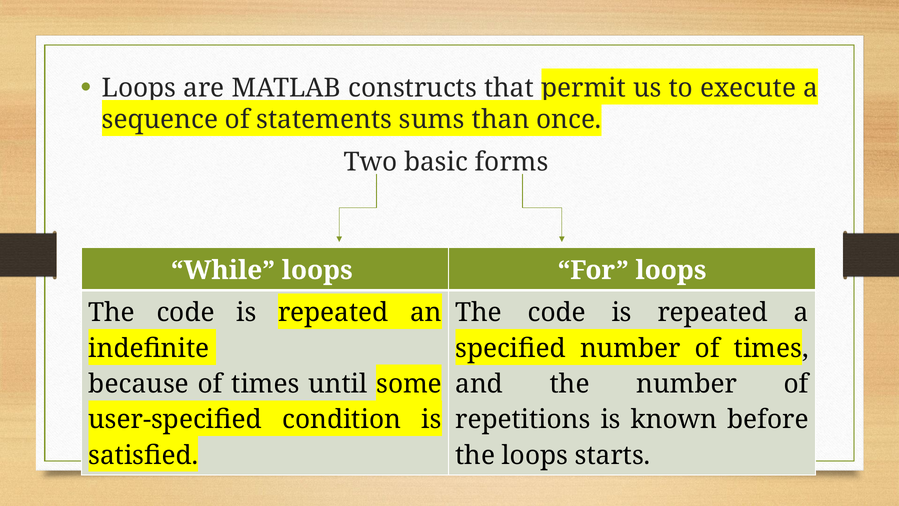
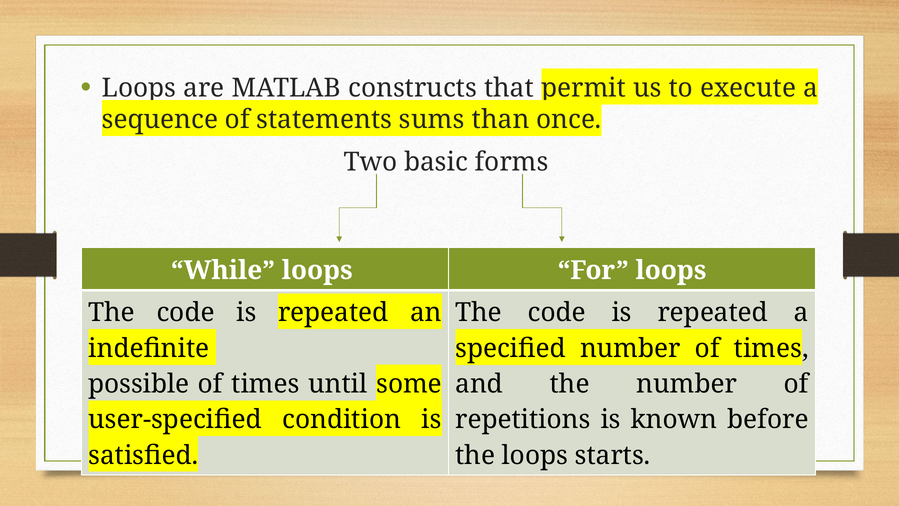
because: because -> possible
